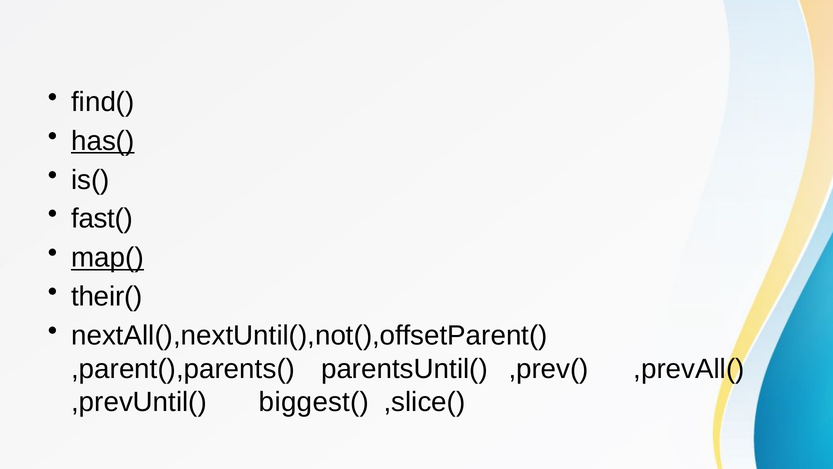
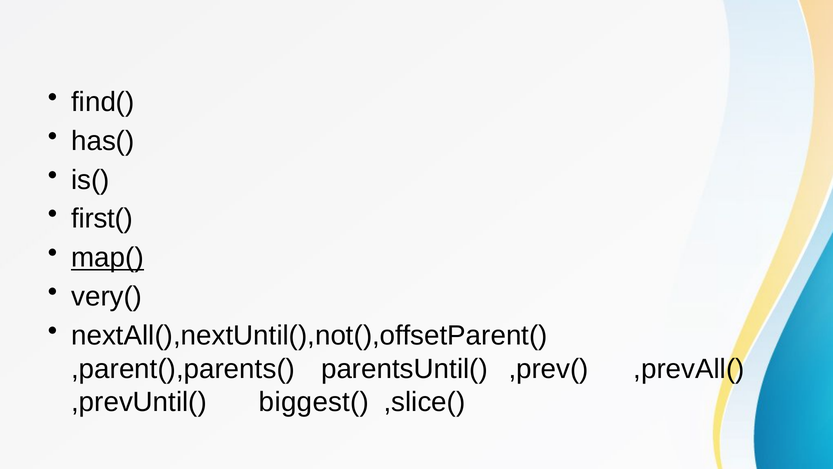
has( underline: present -> none
fast(: fast( -> first(
their(: their( -> very(
